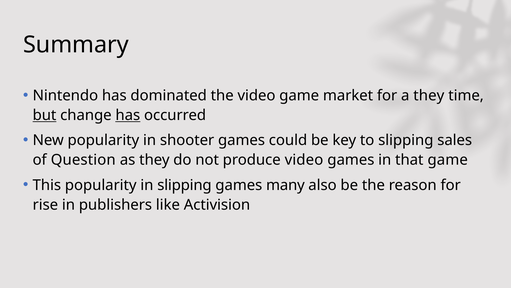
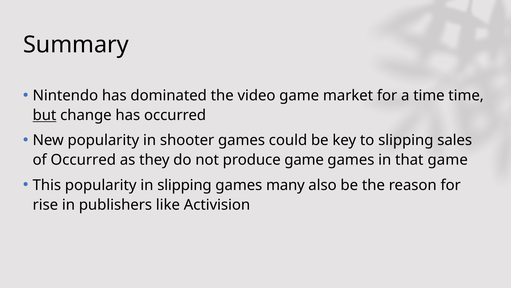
a they: they -> time
has at (128, 115) underline: present -> none
of Question: Question -> Occurred
produce video: video -> game
